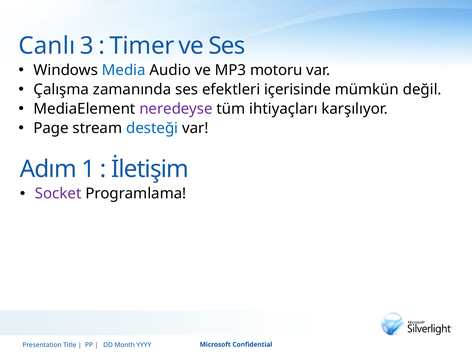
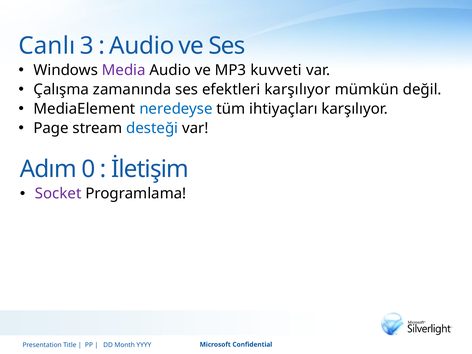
Timer at (142, 46): Timer -> Audio
Media colour: blue -> purple
motoru: motoru -> kuvveti
efektleri içerisinde: içerisinde -> karşılıyor
neredeyse colour: purple -> blue
1: 1 -> 0
